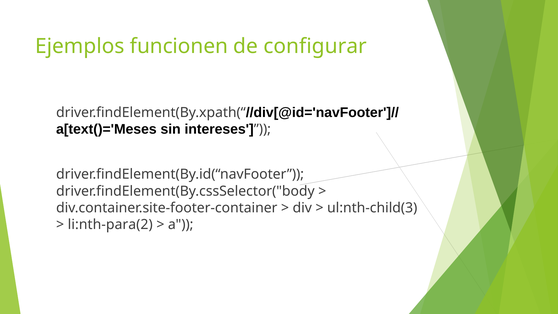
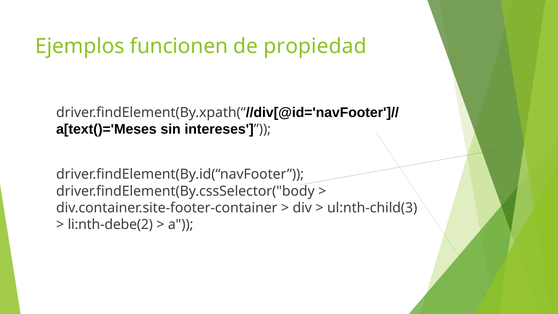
configurar: configurar -> propiedad
li:nth-para(2: li:nth-para(2 -> li:nth-debe(2
